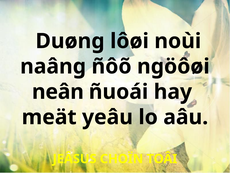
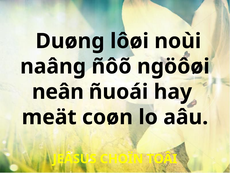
yeâu: yeâu -> coøn
